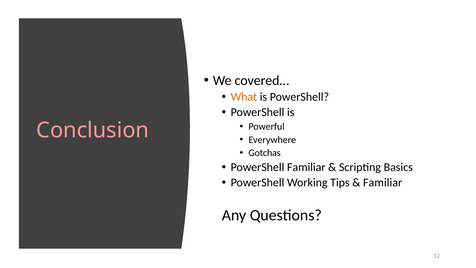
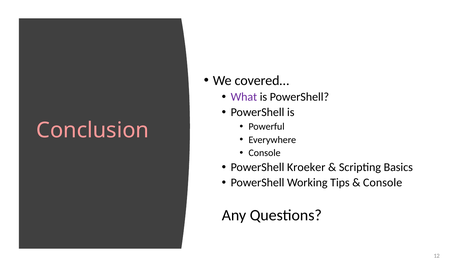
What colour: orange -> purple
Gotchas at (265, 153): Gotchas -> Console
PowerShell Familiar: Familiar -> Kroeker
Familiar at (383, 182): Familiar -> Console
